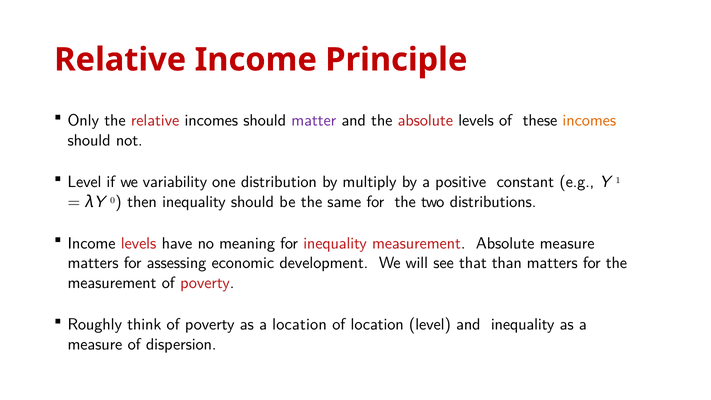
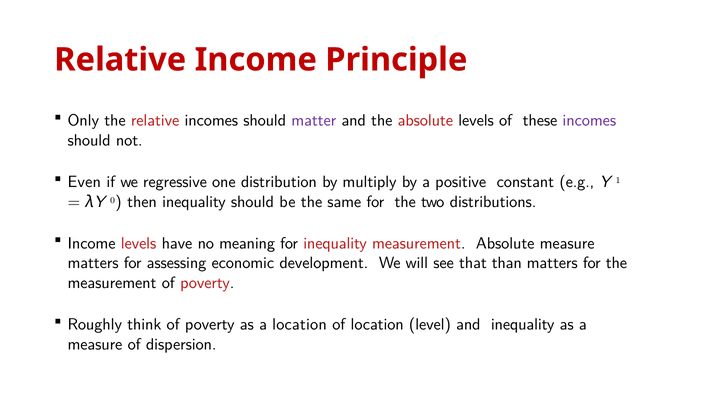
incomes at (589, 120) colour: orange -> purple
Level at (84, 182): Level -> Even
variability: variability -> regressive
